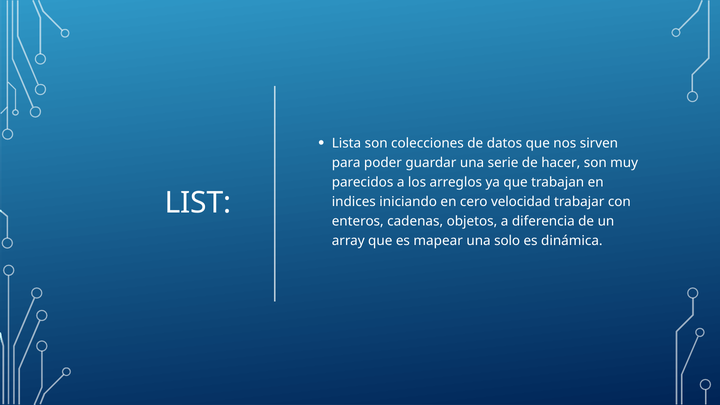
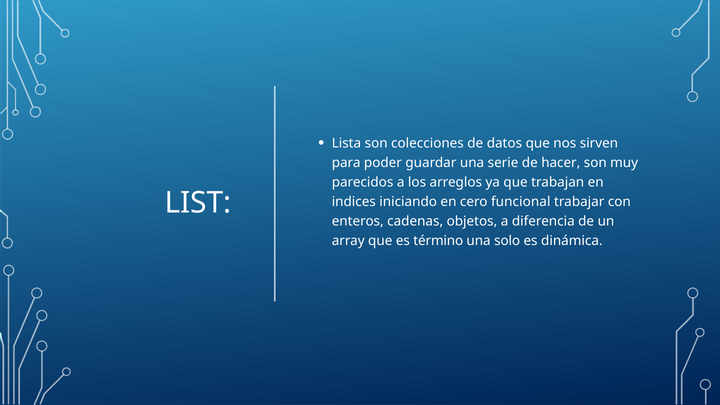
velocidad: velocidad -> funcional
mapear: mapear -> término
